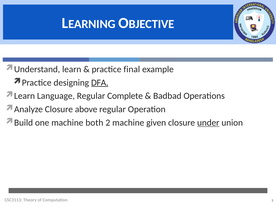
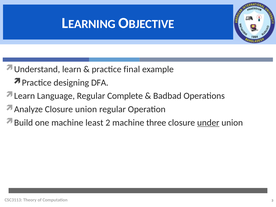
DFA underline: present -> none
Closure above: above -> union
both: both -> least
given: given -> three
